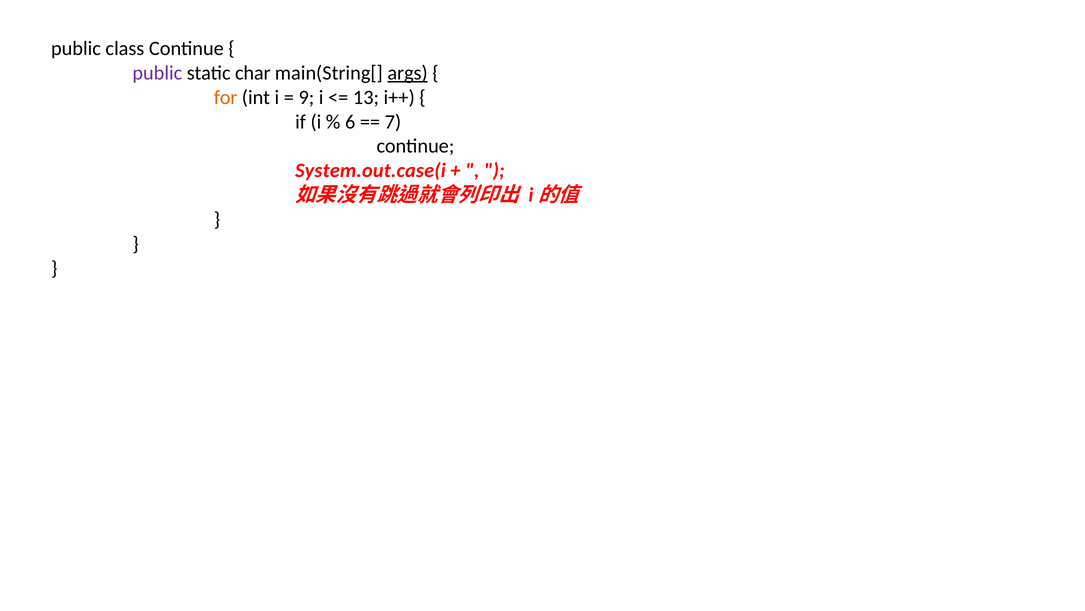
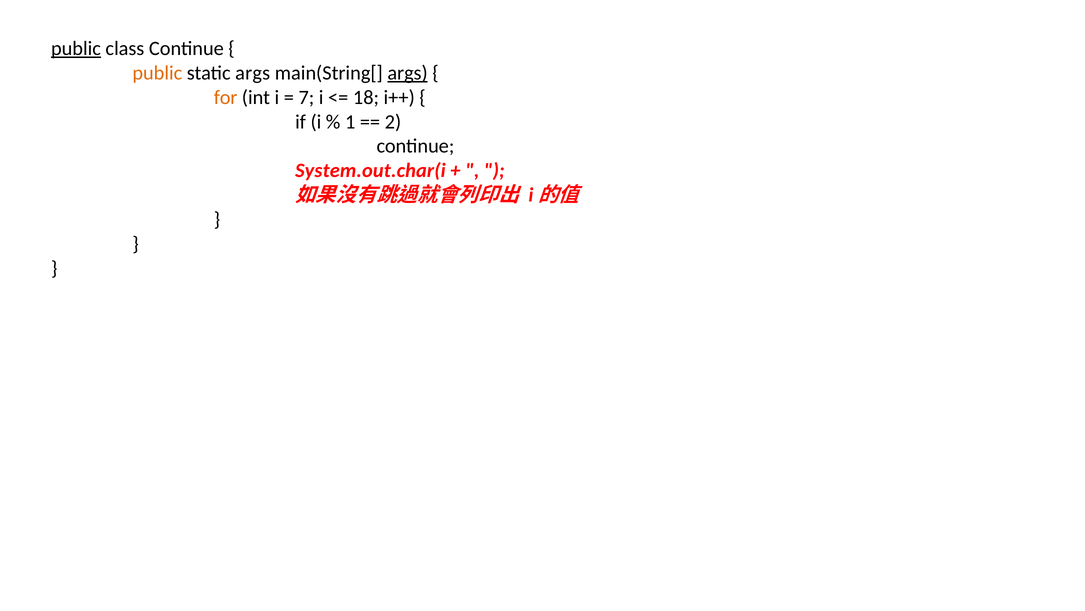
public at (76, 48) underline: none -> present
public at (157, 73) colour: purple -> orange
static char: char -> args
9: 9 -> 7
13: 13 -> 18
6: 6 -> 1
7: 7 -> 2
System.out.case(i: System.out.case(i -> System.out.char(i
